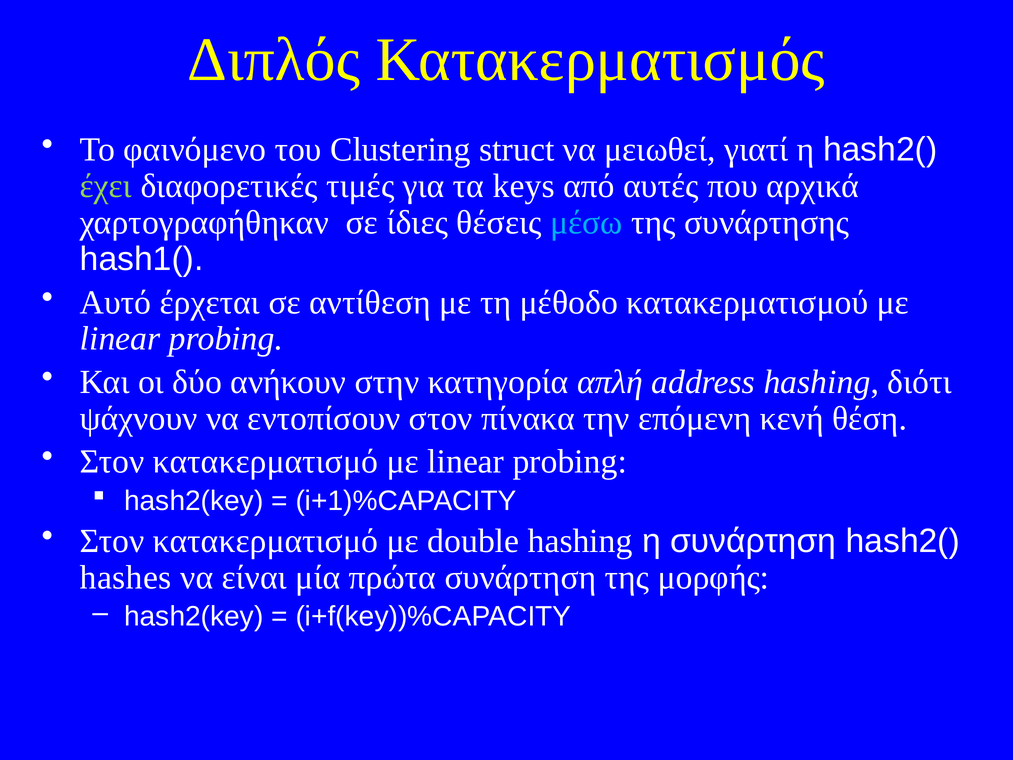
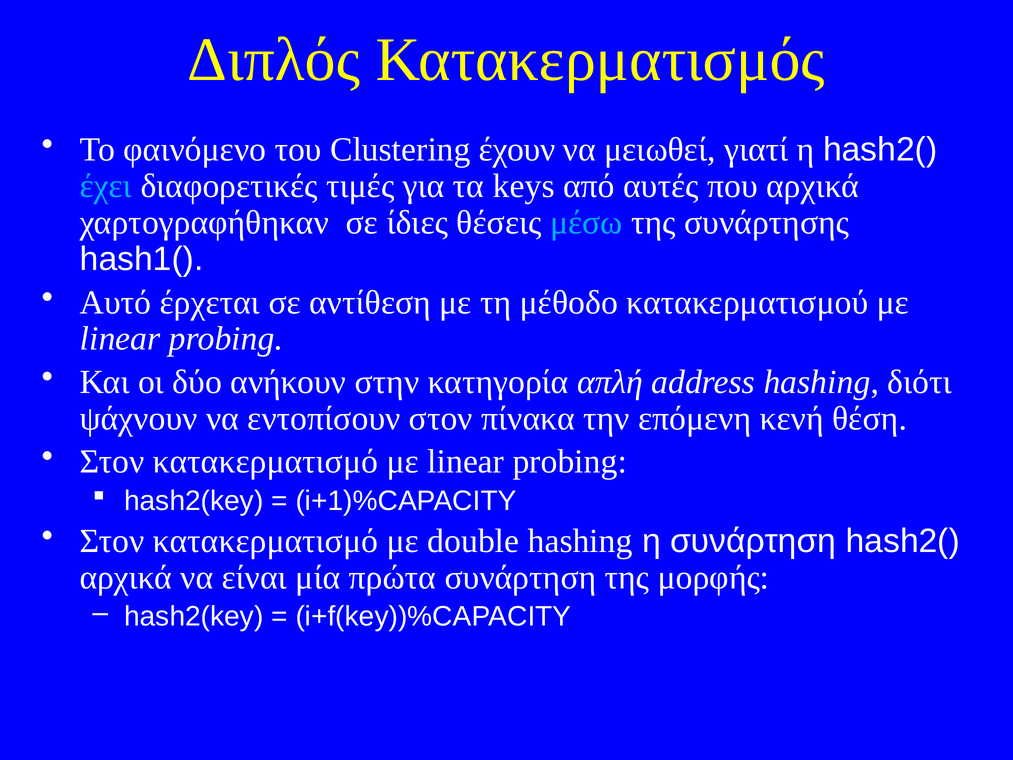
struct: struct -> έχουν
έχει colour: light green -> light blue
hashes at (126, 577): hashes -> αρχικά
